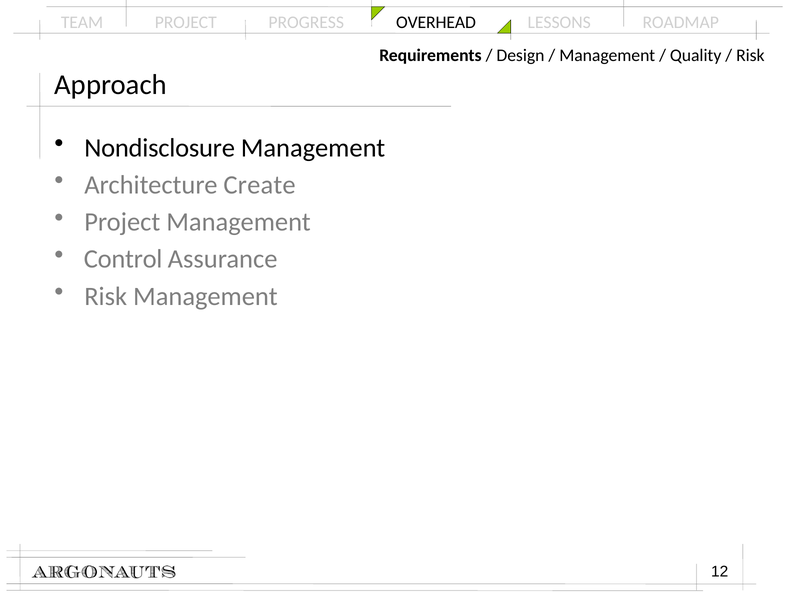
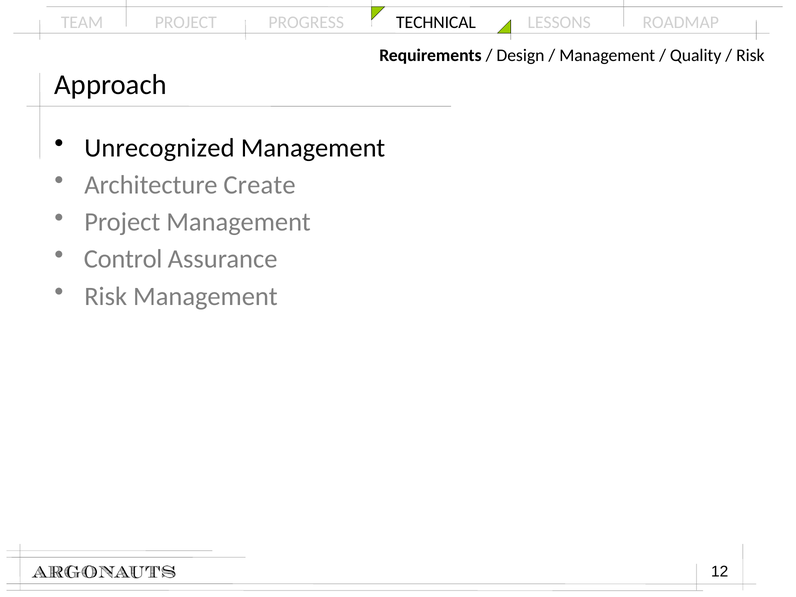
OVERHEAD: OVERHEAD -> TECHNICAL
Nondisclosure: Nondisclosure -> Unrecognized
